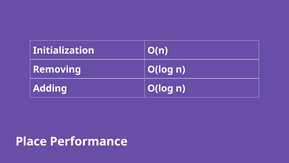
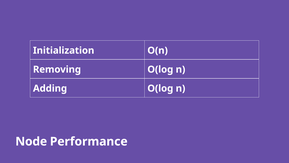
Place: Place -> Node
